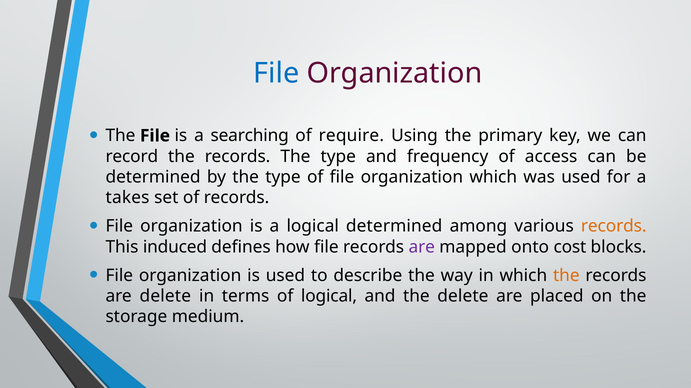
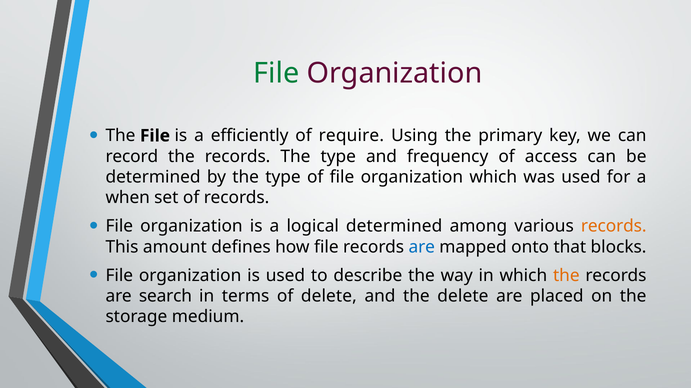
File at (276, 73) colour: blue -> green
searching: searching -> efficiently
takes: takes -> when
induced: induced -> amount
are at (422, 247) colour: purple -> blue
cost: cost -> that
are delete: delete -> search
of logical: logical -> delete
